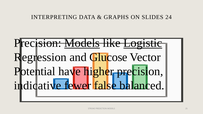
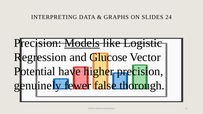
Logistic underline: present -> none
indicative: indicative -> genuinely
balanced: balanced -> thorough
